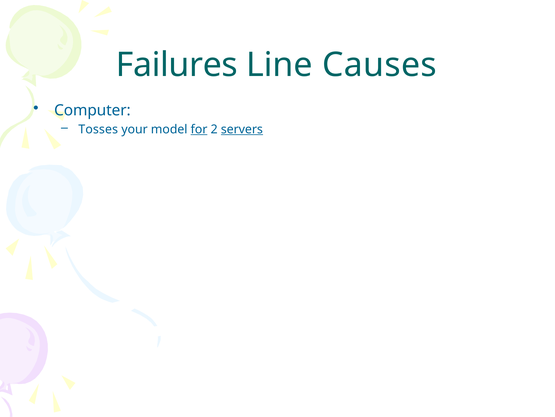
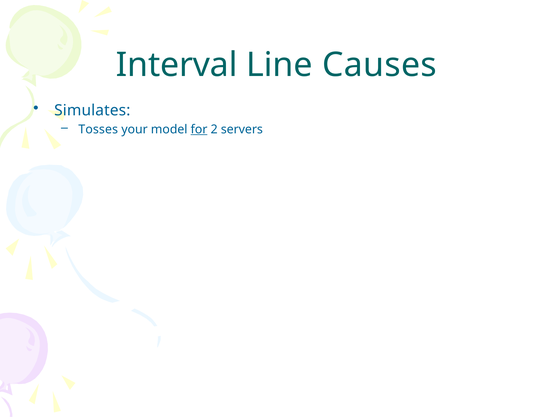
Failures: Failures -> Interval
Computer: Computer -> Simulates
servers underline: present -> none
